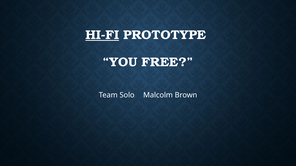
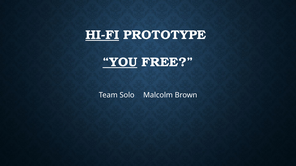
YOU underline: none -> present
